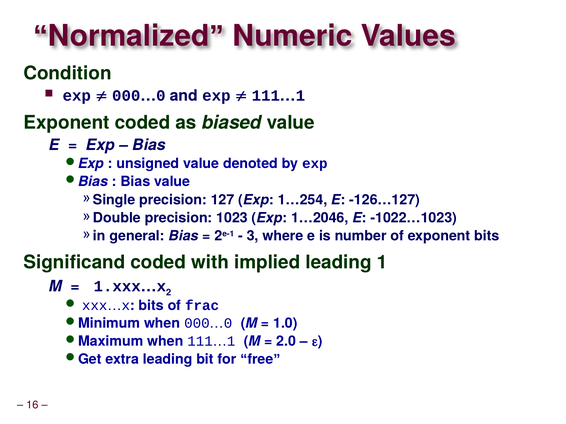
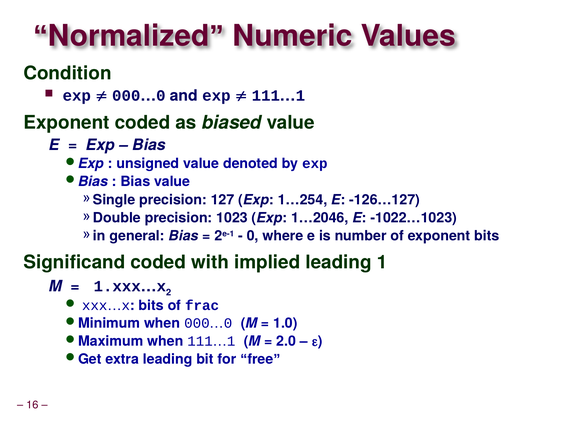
3: 3 -> 0
